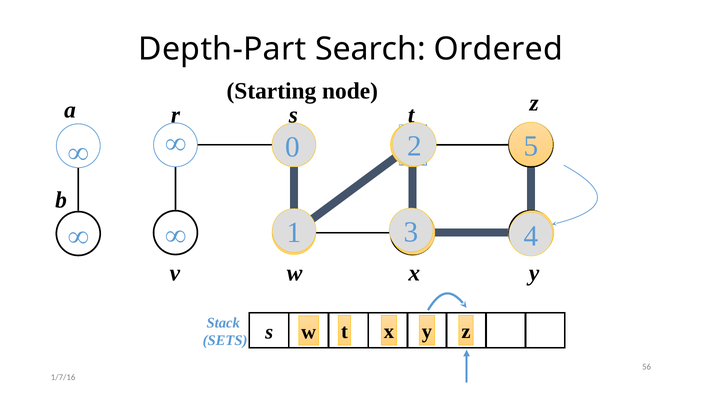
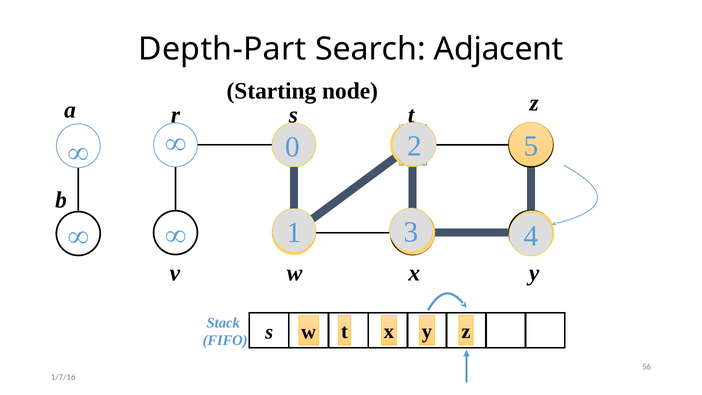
Ordered: Ordered -> Adjacent
SETS: SETS -> FIFO
